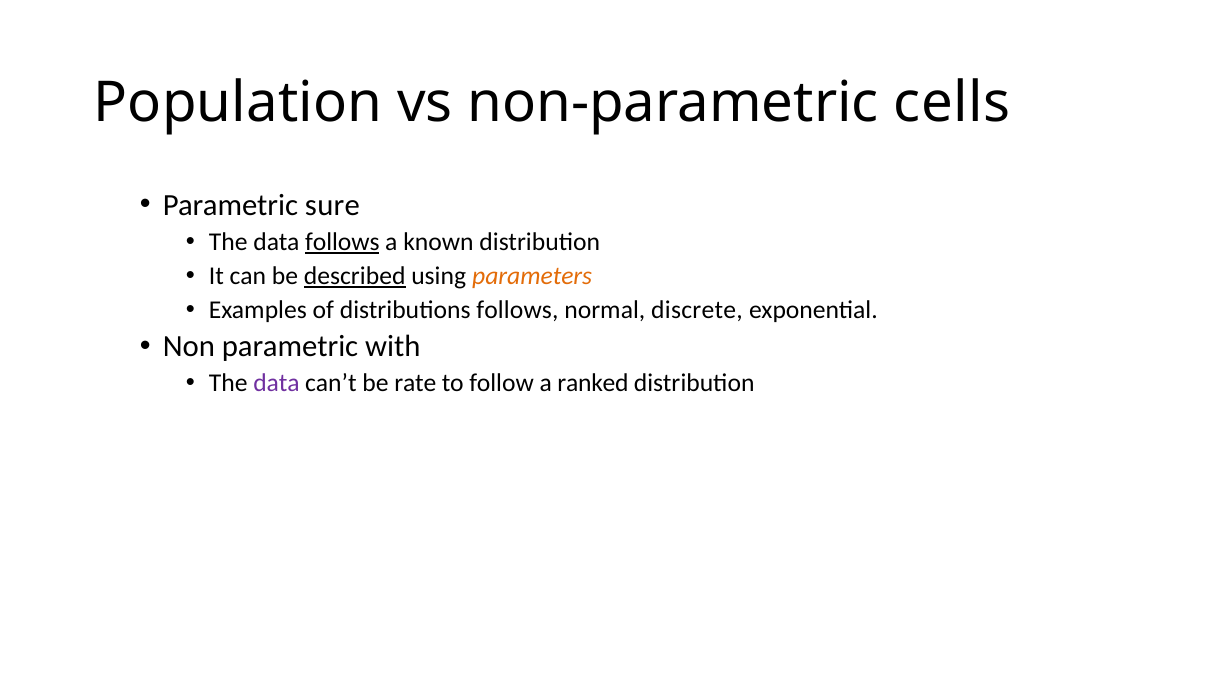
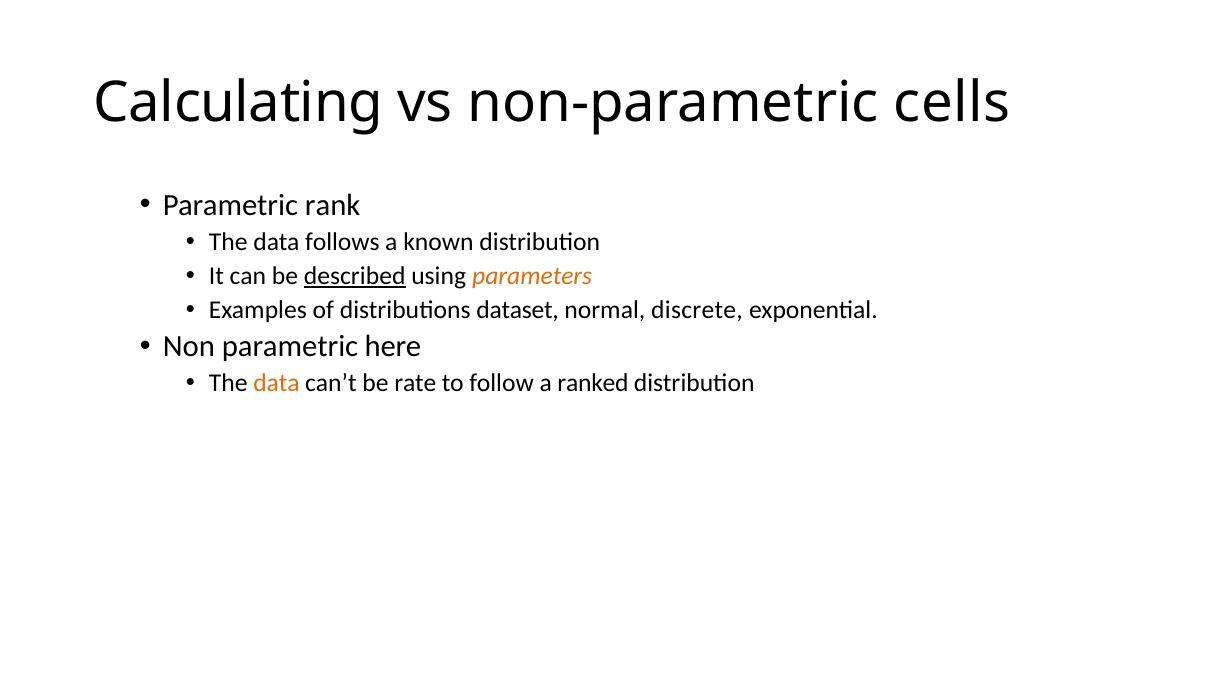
Population: Population -> Calculating
sure: sure -> rank
follows at (342, 242) underline: present -> none
distributions follows: follows -> dataset
with: with -> here
data at (276, 384) colour: purple -> orange
